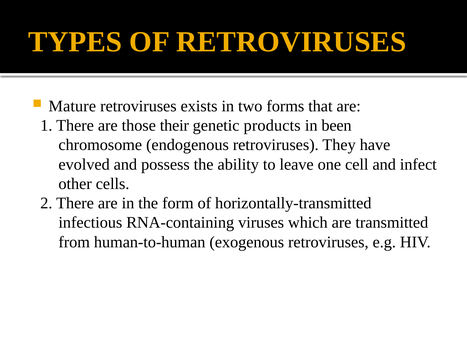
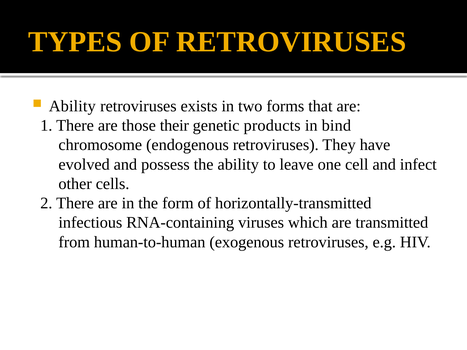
Mature at (72, 106): Mature -> Ability
been: been -> bind
